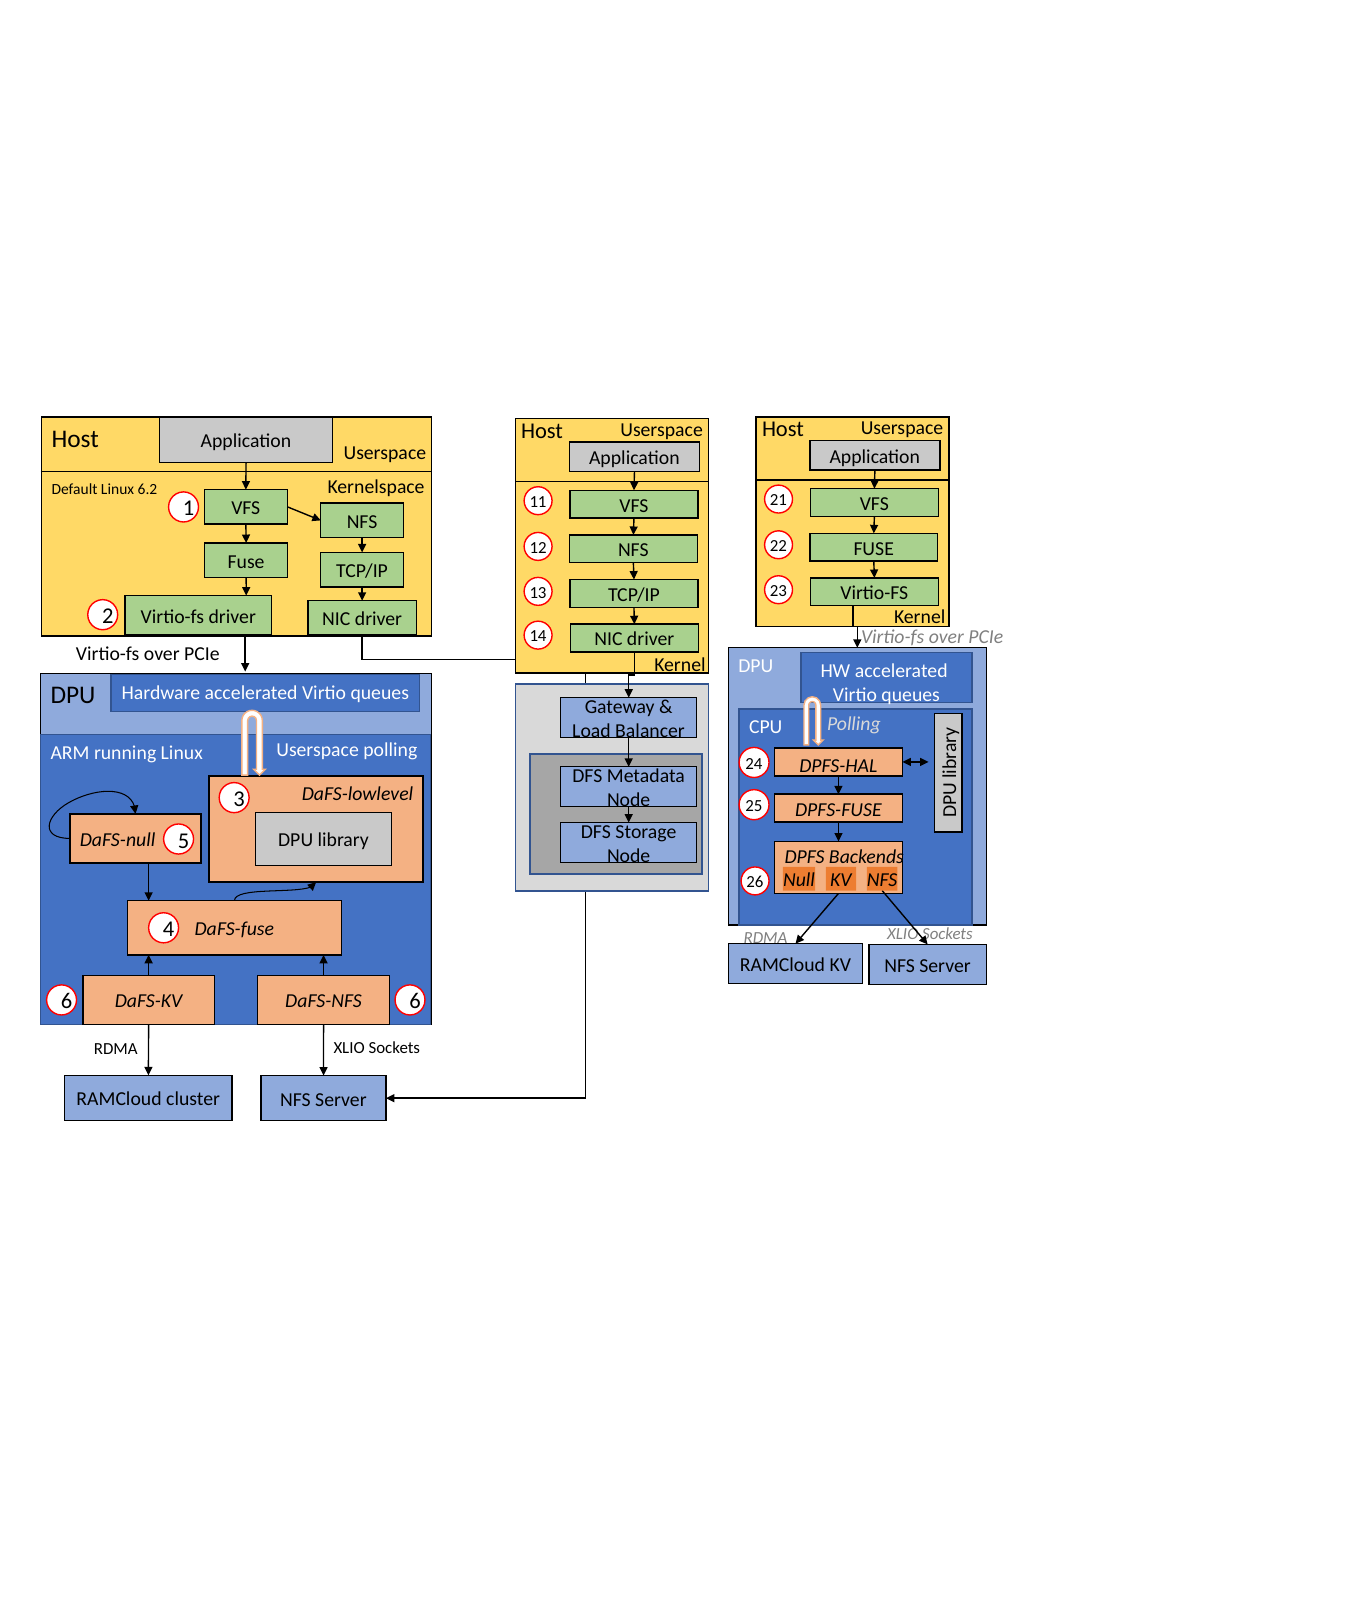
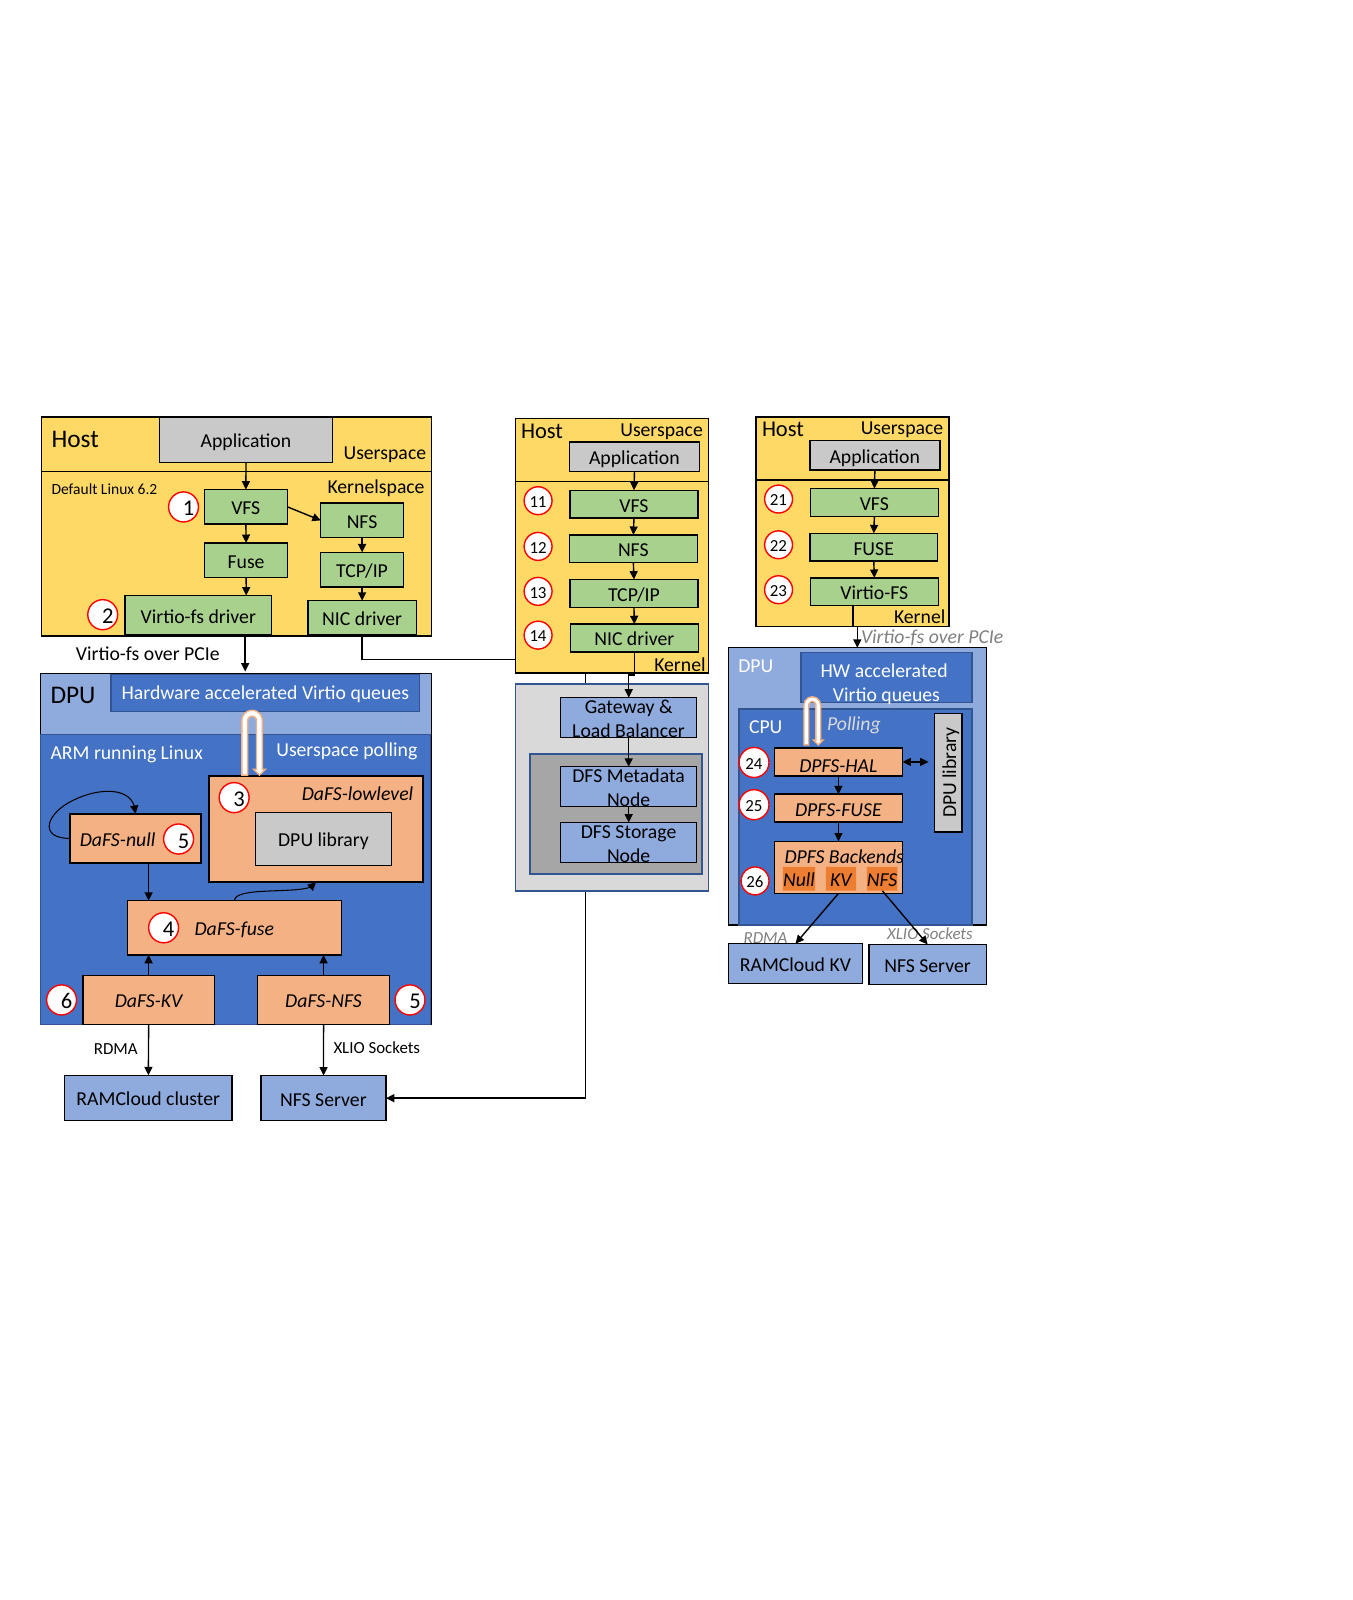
6 6: 6 -> 5
